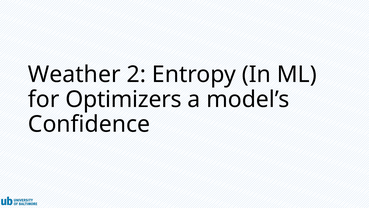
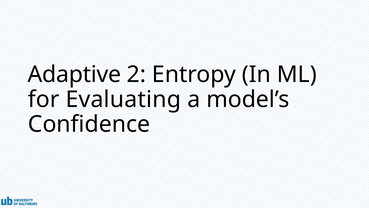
Weather: Weather -> Adaptive
Optimizers: Optimizers -> Evaluating
